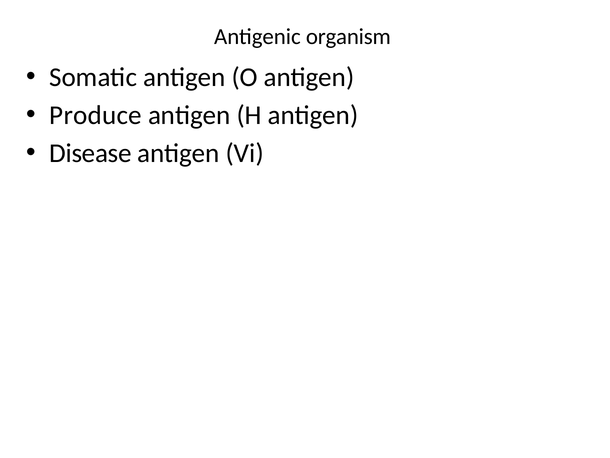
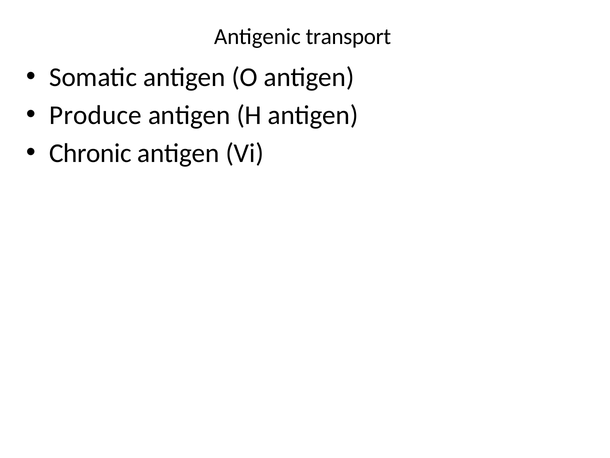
organism: organism -> transport
Disease: Disease -> Chronic
